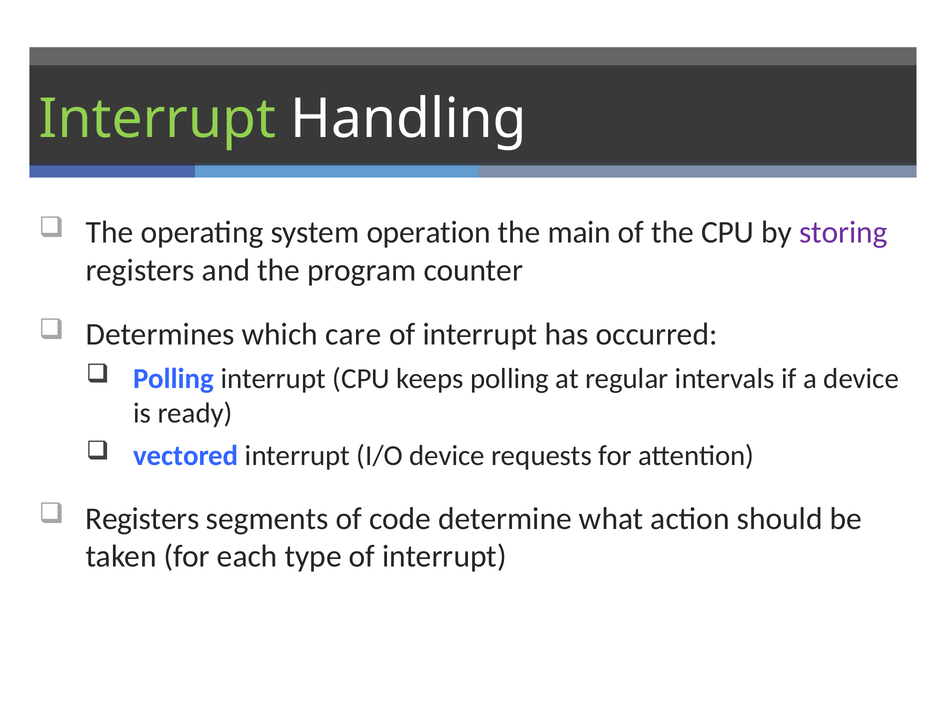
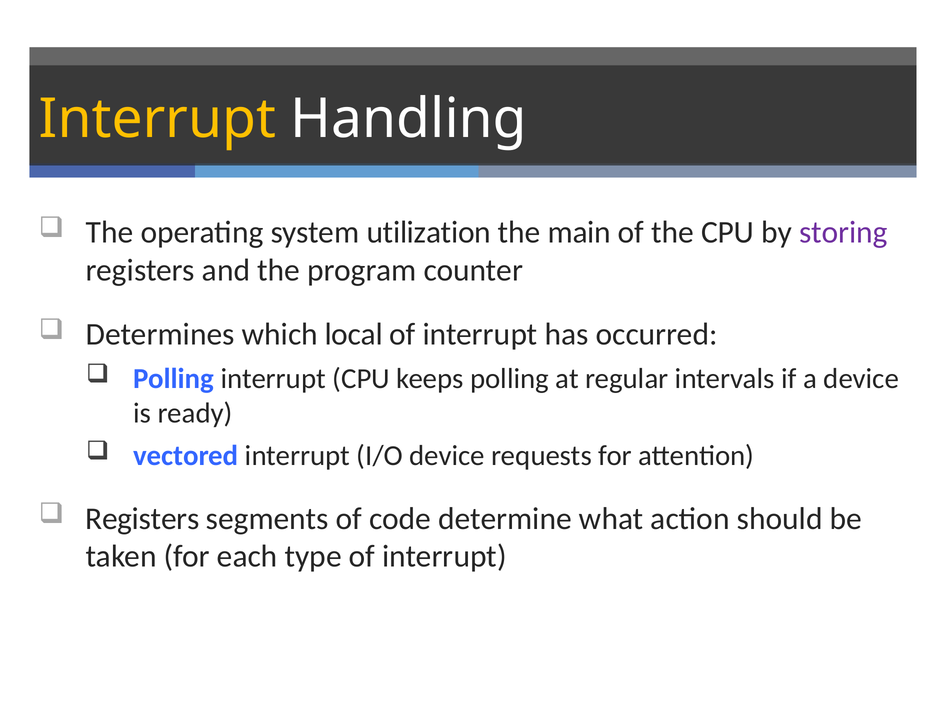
Interrupt at (157, 119) colour: light green -> yellow
operation: operation -> utilization
care: care -> local
